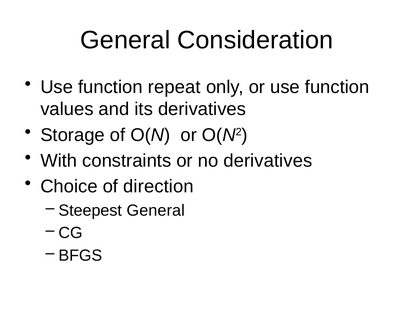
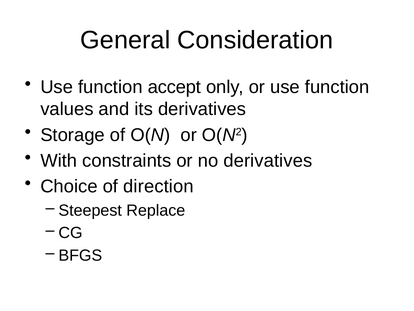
repeat: repeat -> accept
Steepest General: General -> Replace
